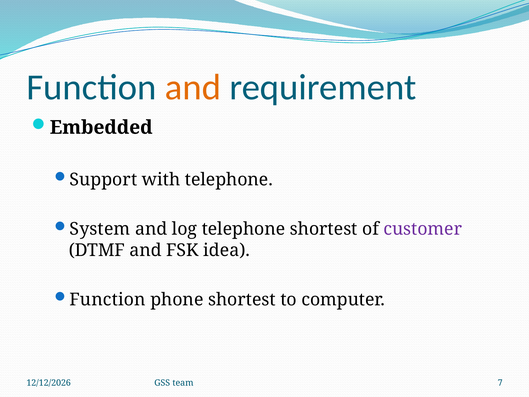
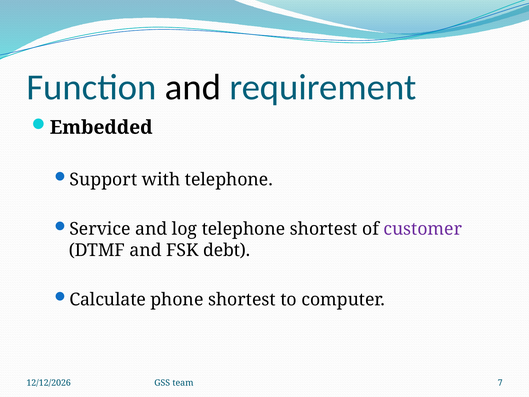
and at (193, 87) colour: orange -> black
System: System -> Service
idea: idea -> debt
Function at (108, 299): Function -> Calculate
